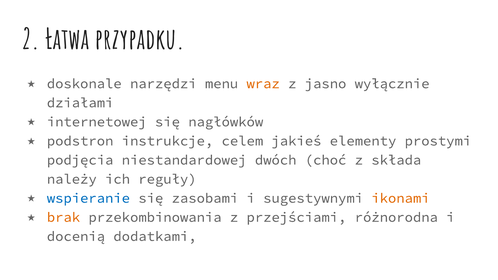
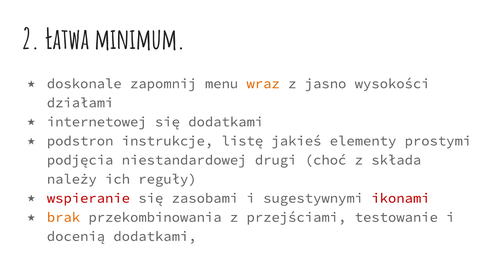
przypadku: przypadku -> minimum
narzędzi: narzędzi -> zapomnij
wyłącznie: wyłącznie -> wysokości
się nagłówków: nagłówków -> dodatkami
celem: celem -> listę
dwóch: dwóch -> drugi
wspieranie colour: blue -> red
ikonami colour: orange -> red
różnorodna: różnorodna -> testowanie
